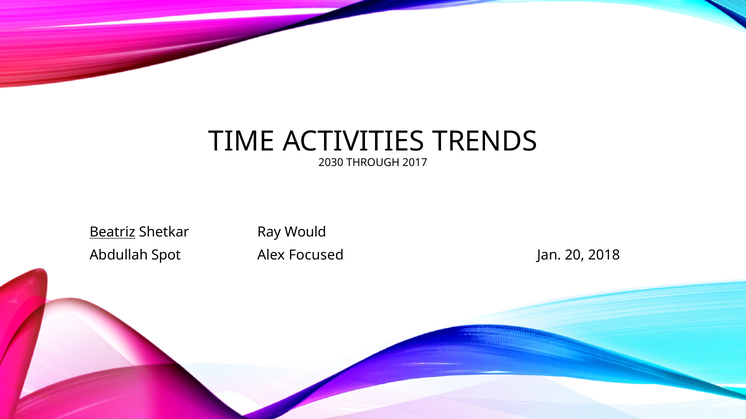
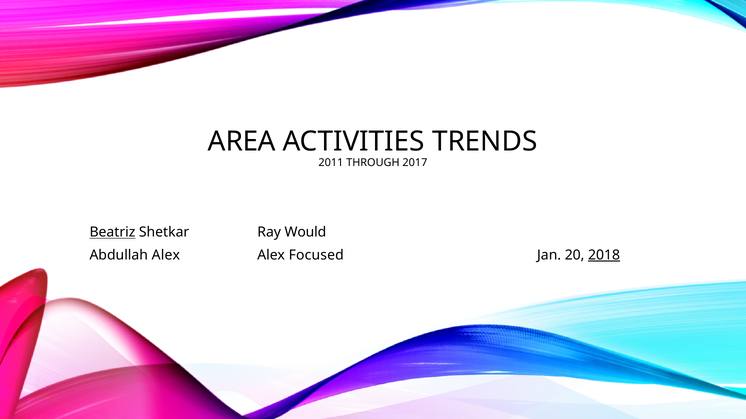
TIME: TIME -> AREA
2030: 2030 -> 2011
Abdullah Spot: Spot -> Alex
2018 underline: none -> present
